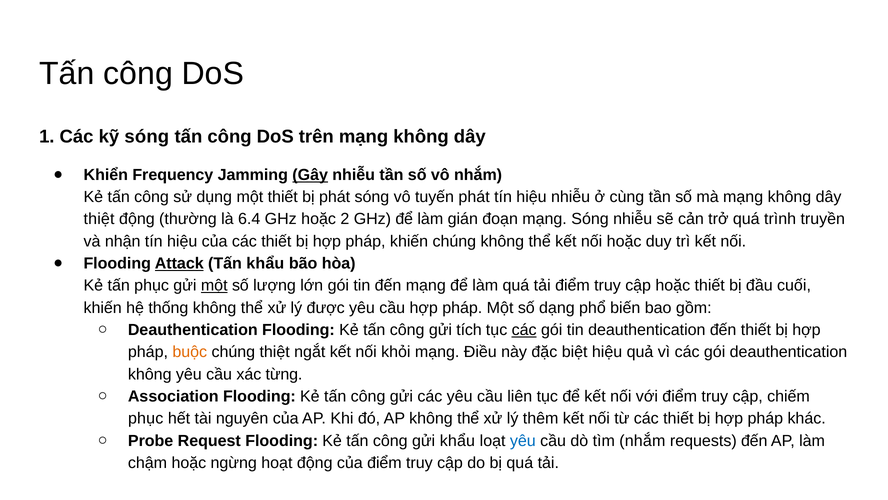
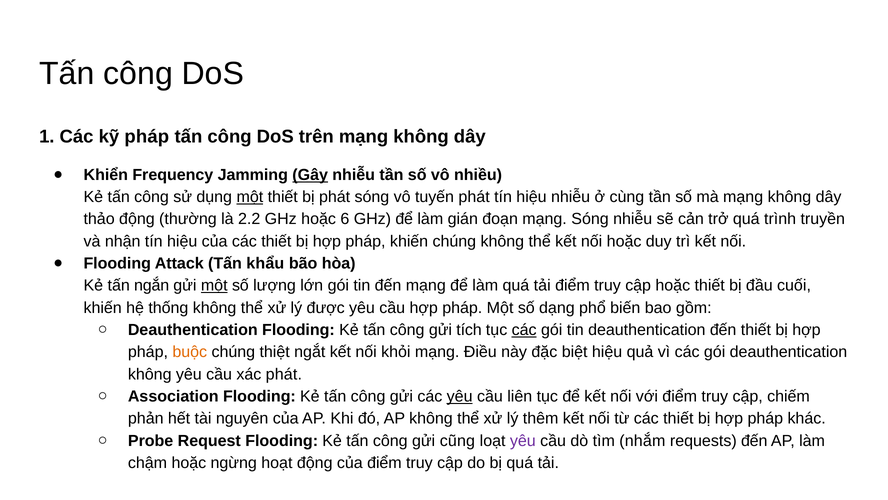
kỹ sóng: sóng -> pháp
vô nhắm: nhắm -> nhiều
một at (250, 197) underline: none -> present
thiệt at (99, 219): thiệt -> thảo
6.4: 6.4 -> 2.2
2: 2 -> 6
Attack underline: present -> none
tấn phục: phục -> ngắn
xác từng: từng -> phát
yêu at (460, 396) underline: none -> present
phục at (146, 418): phục -> phản
gửi khẩu: khẩu -> cũng
yêu at (523, 440) colour: blue -> purple
